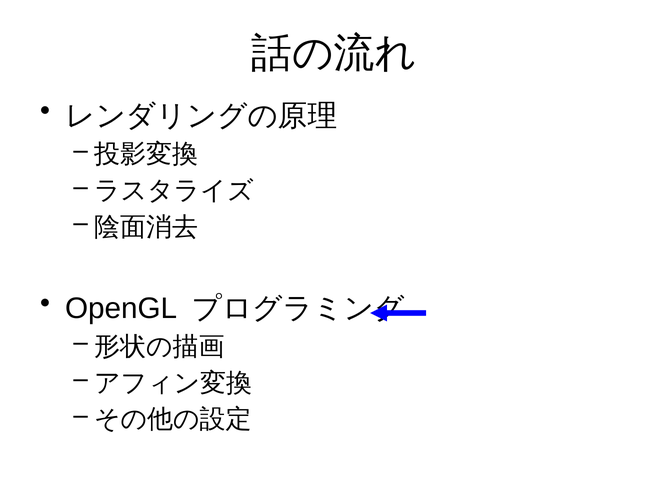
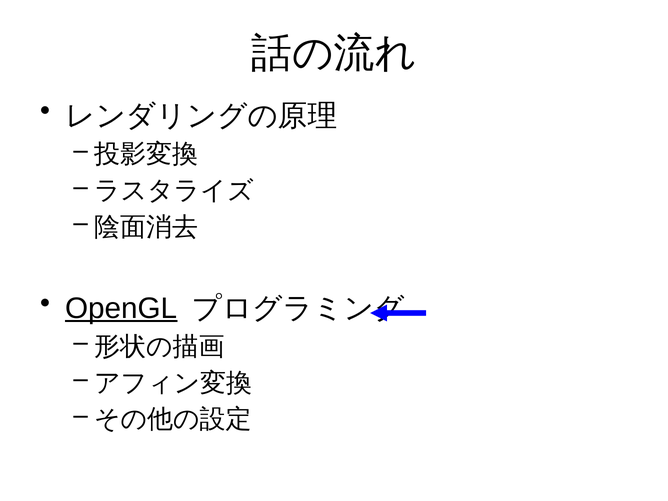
OpenGL underline: none -> present
